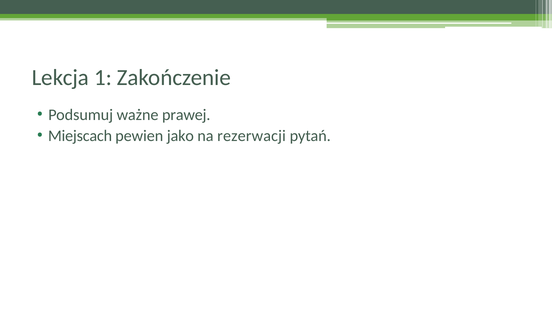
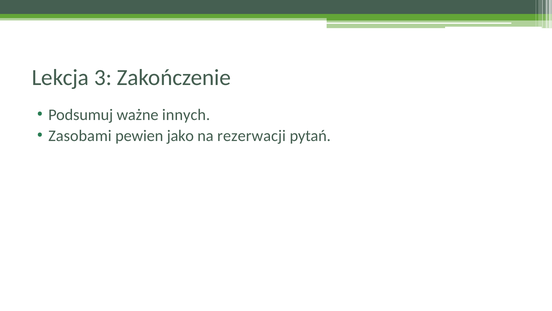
1: 1 -> 3
prawej: prawej -> innych
Miejscach: Miejscach -> Zasobami
